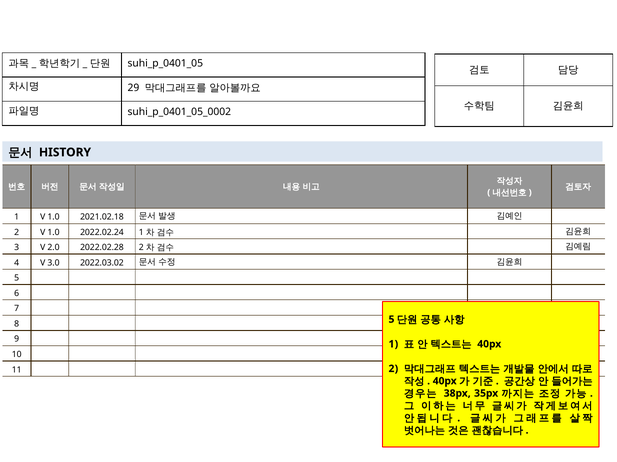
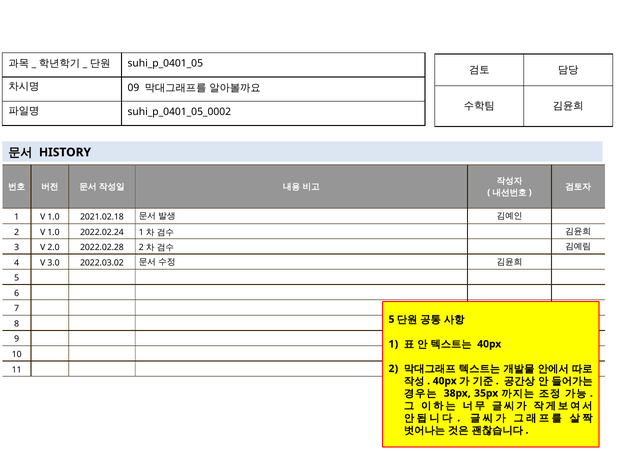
29: 29 -> 09
